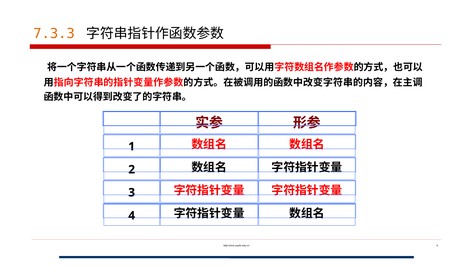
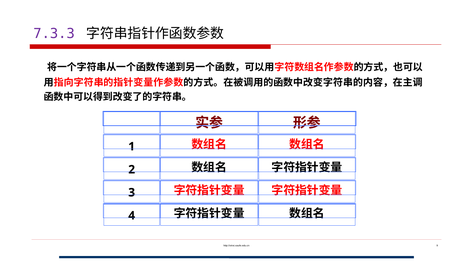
7.3.3 colour: orange -> purple
